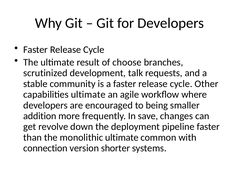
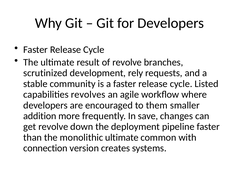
of choose: choose -> revolve
talk: talk -> rely
Other: Other -> Listed
capabilities ultimate: ultimate -> revolves
being: being -> them
shorter: shorter -> creates
